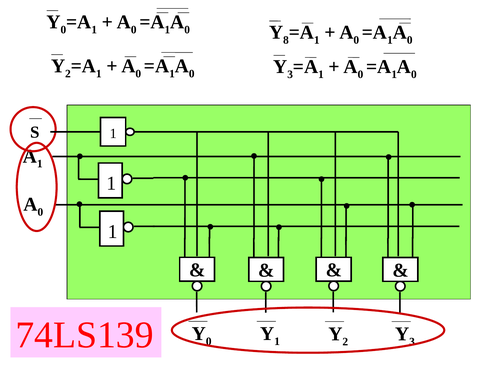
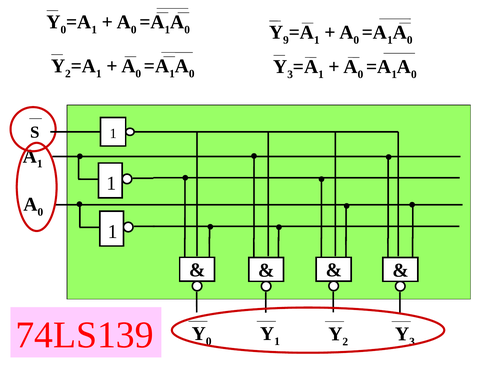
8: 8 -> 9
